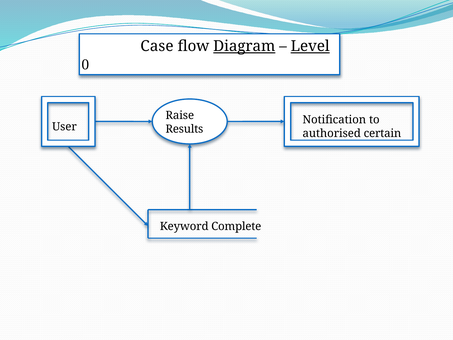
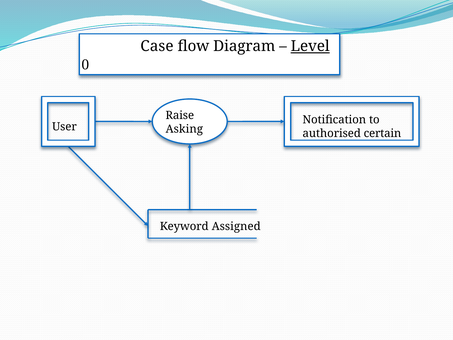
Diagram underline: present -> none
Results: Results -> Asking
Complete: Complete -> Assigned
